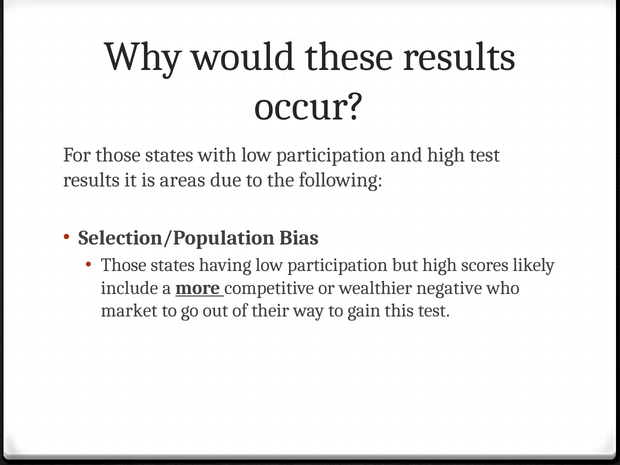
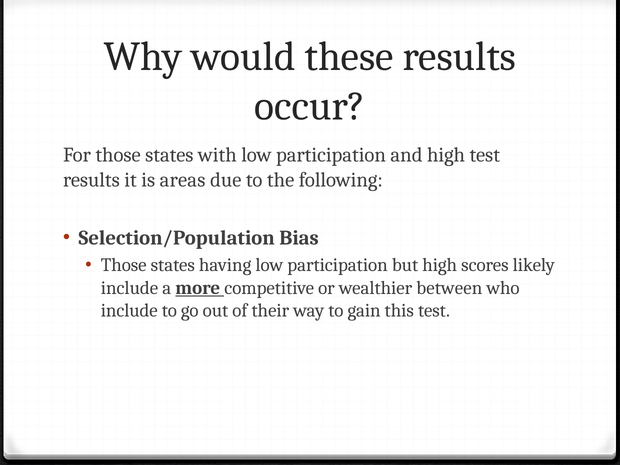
negative: negative -> between
market at (129, 311): market -> include
